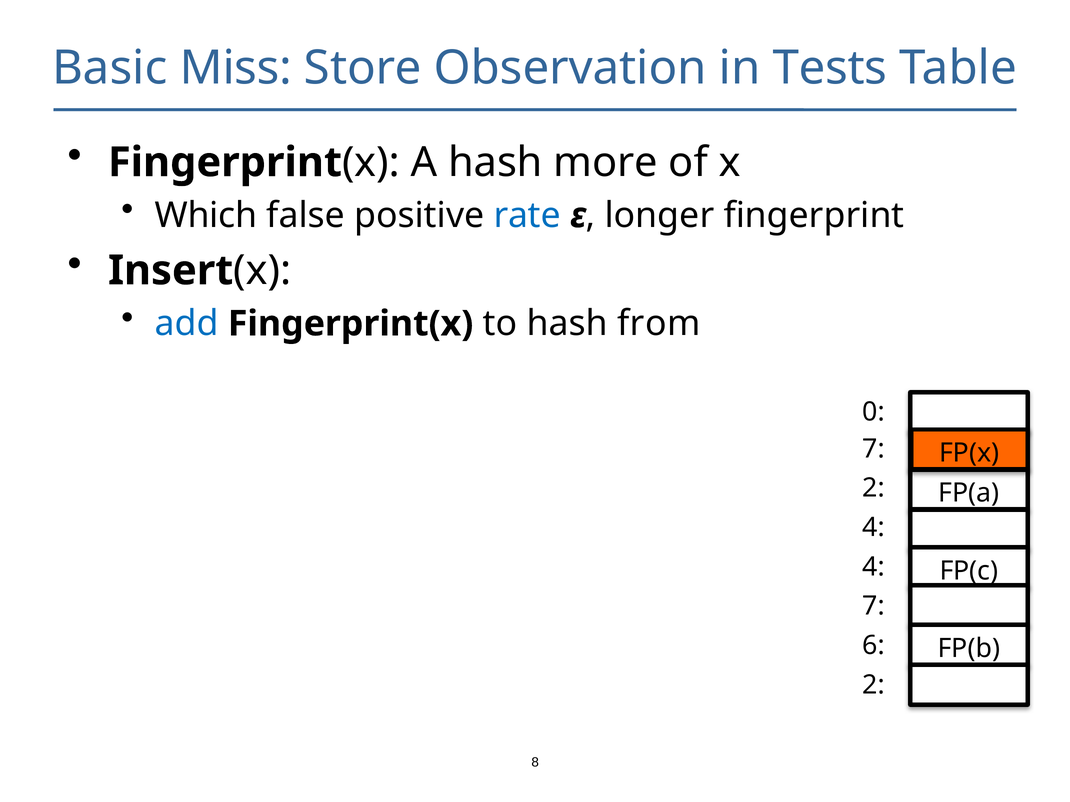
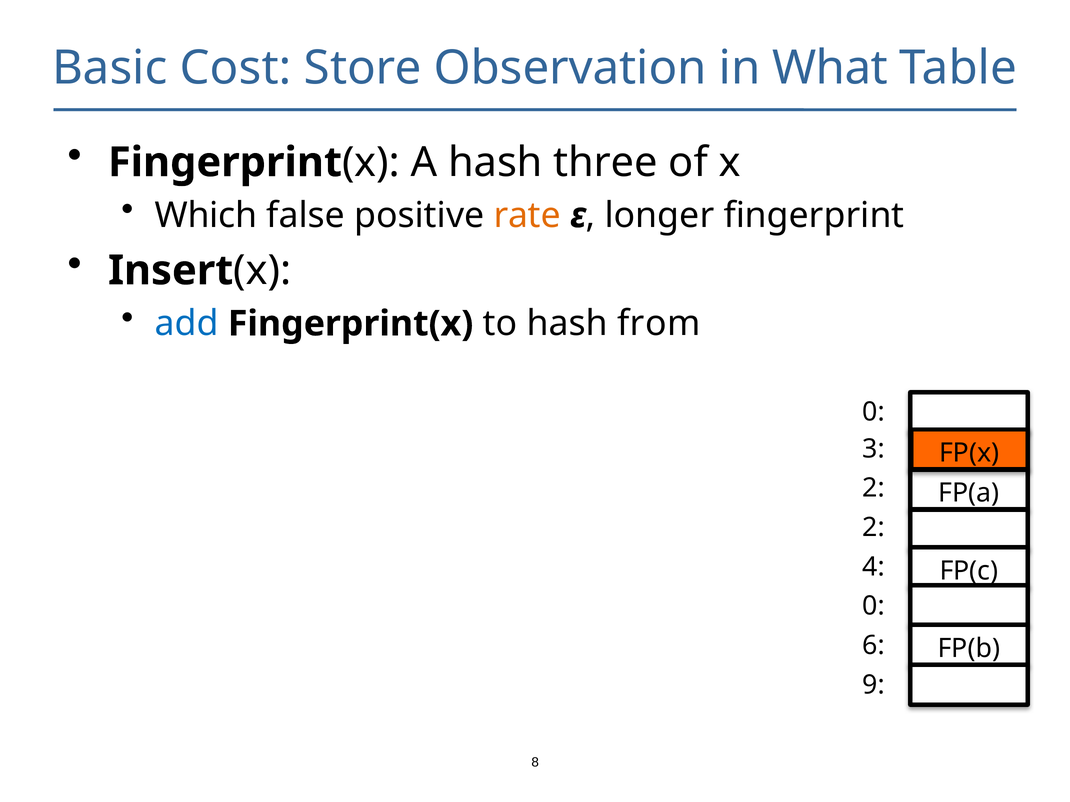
Miss: Miss -> Cost
Tests: Tests -> What
more: more -> three
rate colour: blue -> orange
7 at (874, 449): 7 -> 3
4 at (874, 528): 4 -> 2
7 at (874, 606): 7 -> 0
2 at (874, 685): 2 -> 9
